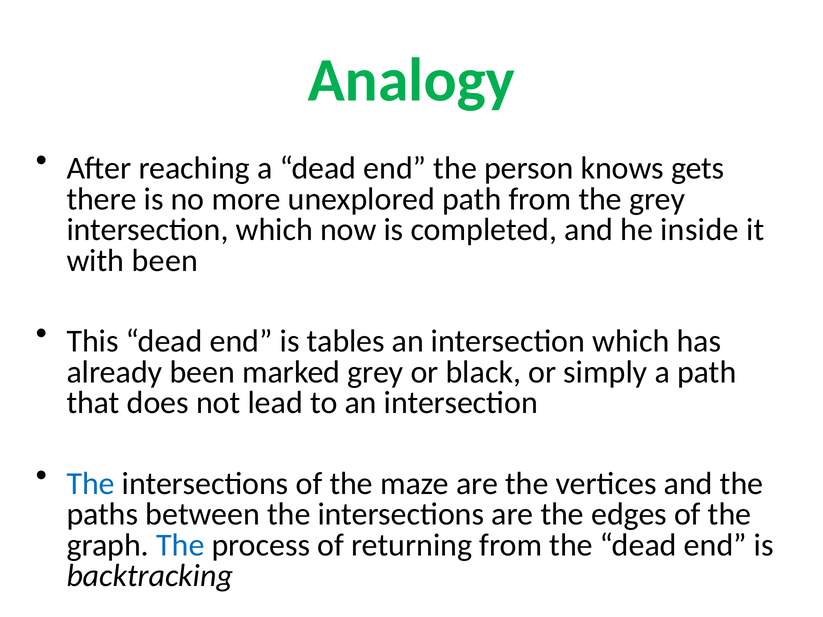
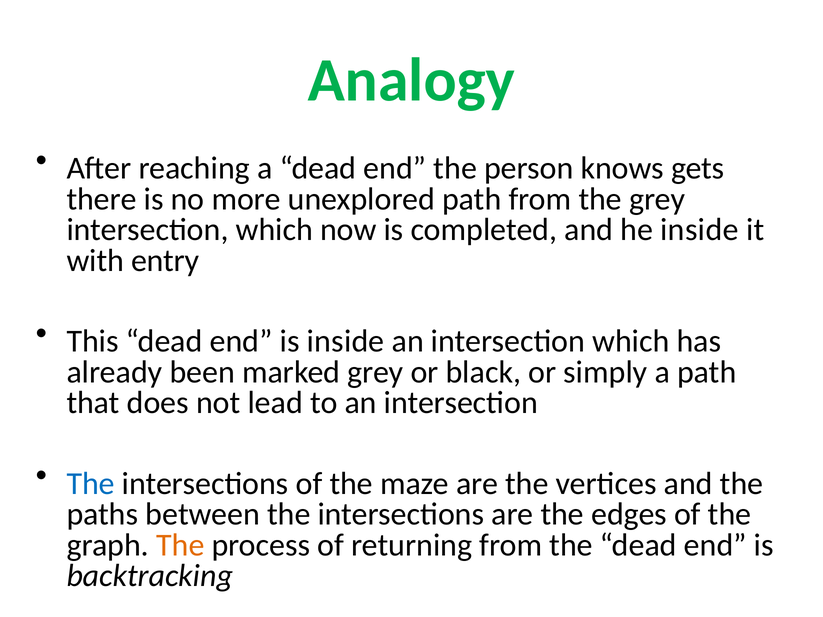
with been: been -> entry
is tables: tables -> inside
The at (180, 545) colour: blue -> orange
